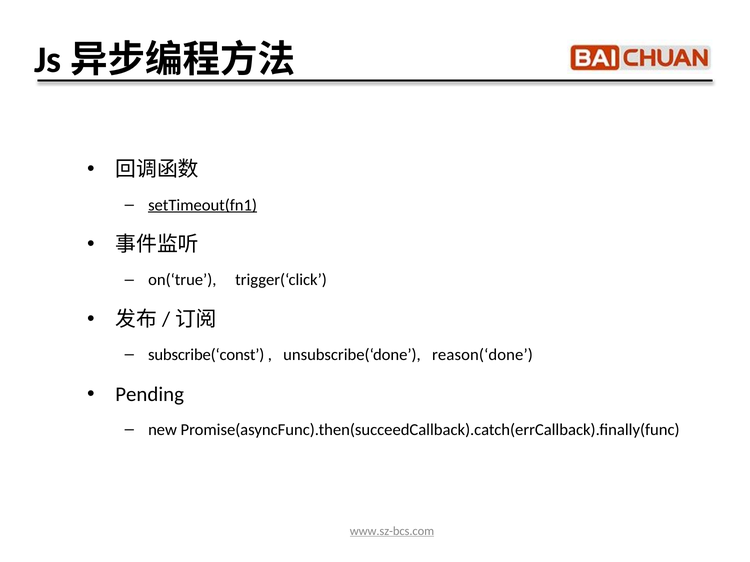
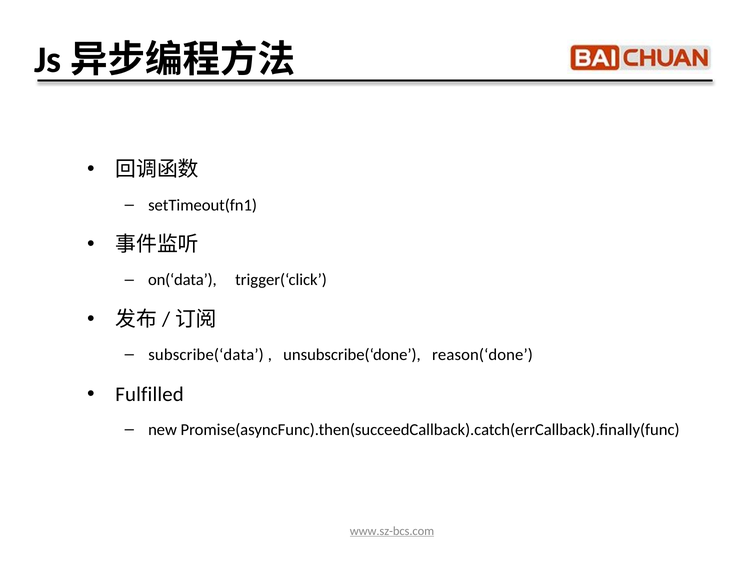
setTimeout(fn1 underline: present -> none
on(‘true: on(‘true -> on(‘data
subscribe(‘const: subscribe(‘const -> subscribe(‘data
Pending: Pending -> Fulfilled
